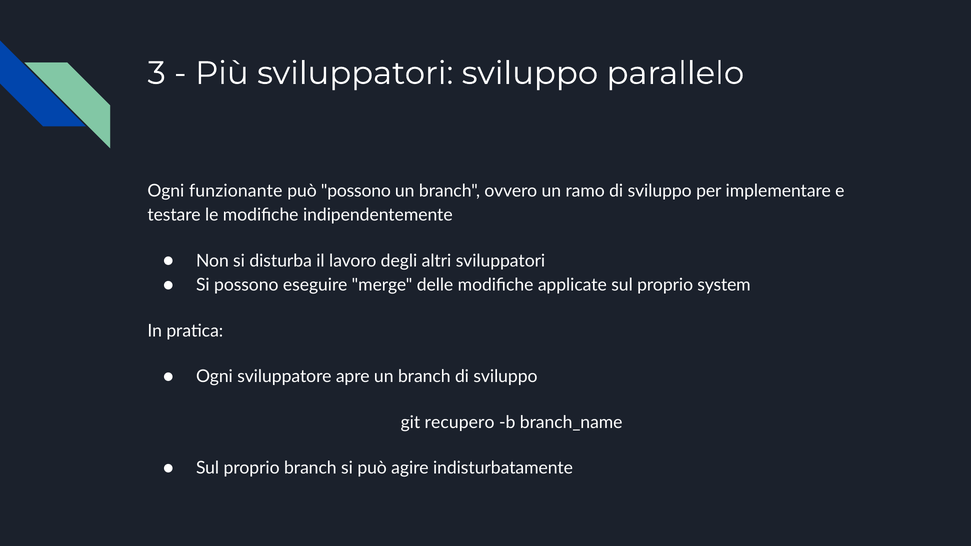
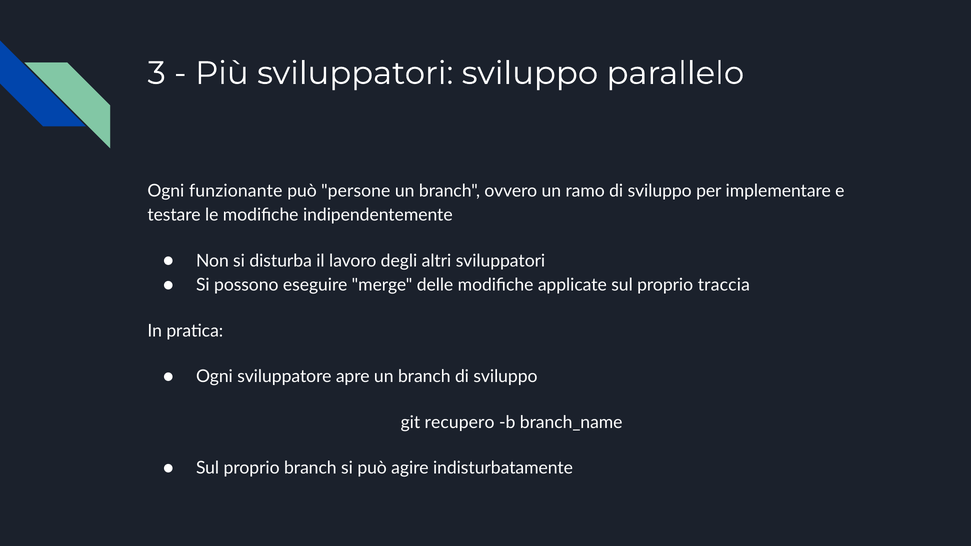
può possono: possono -> persone
system: system -> traccia
